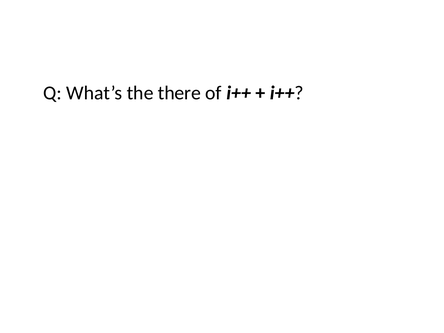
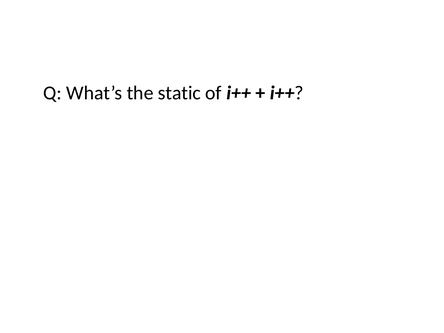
there: there -> static
